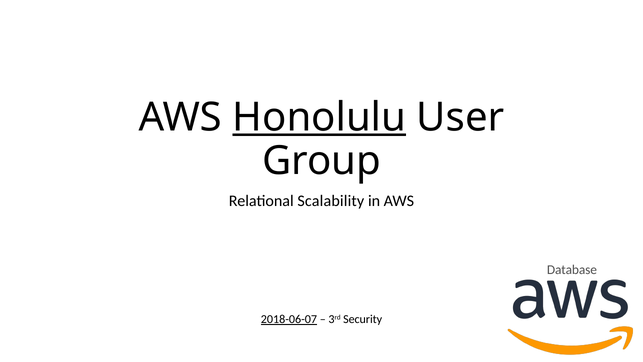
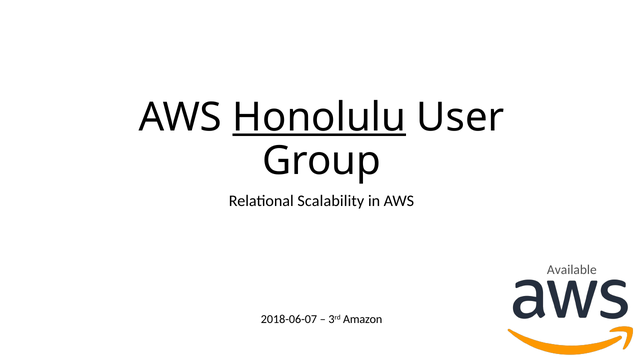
Database: Database -> Available
2018-06-07 underline: present -> none
Security: Security -> Amazon
